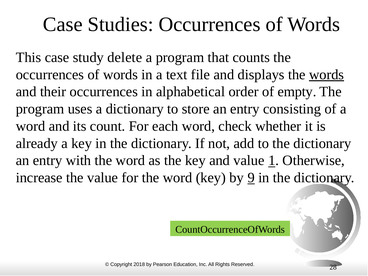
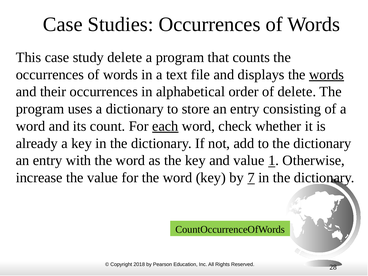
of empty: empty -> delete
each underline: none -> present
9: 9 -> 7
